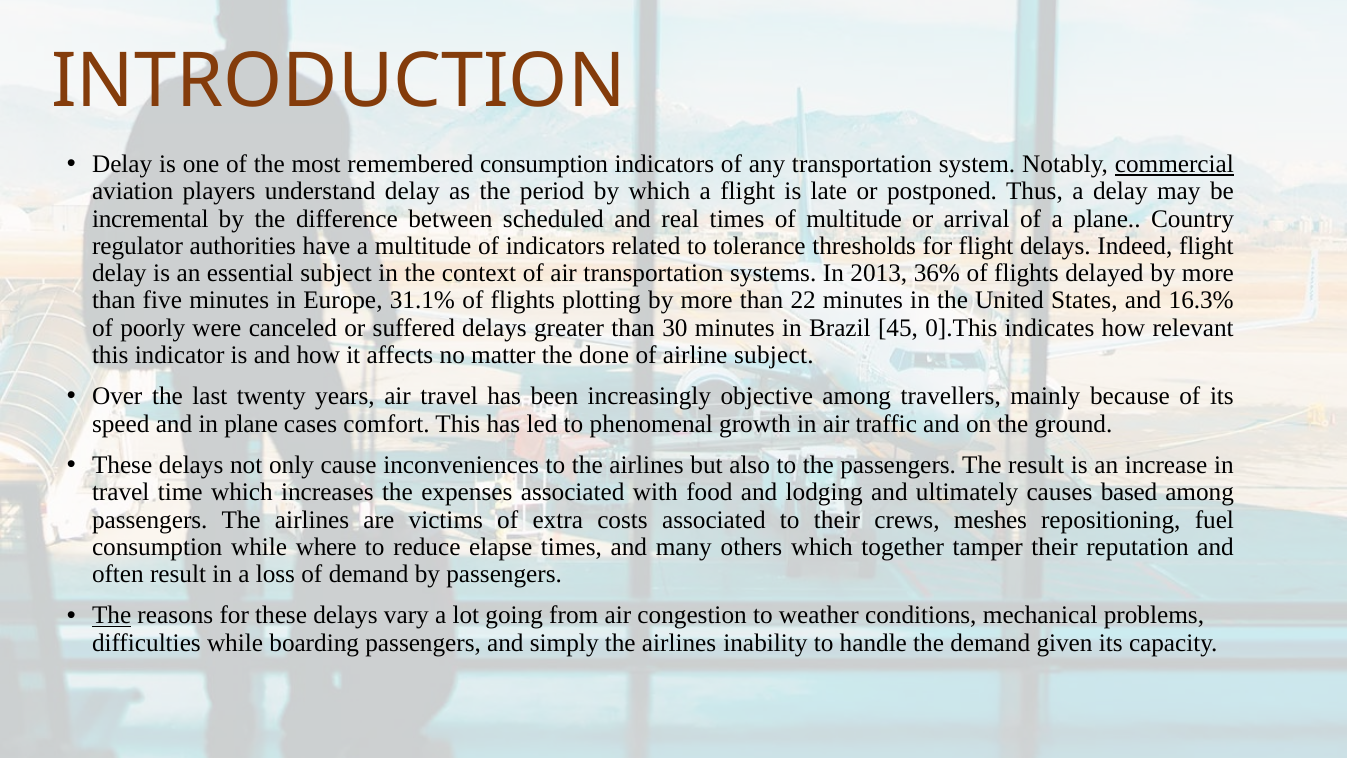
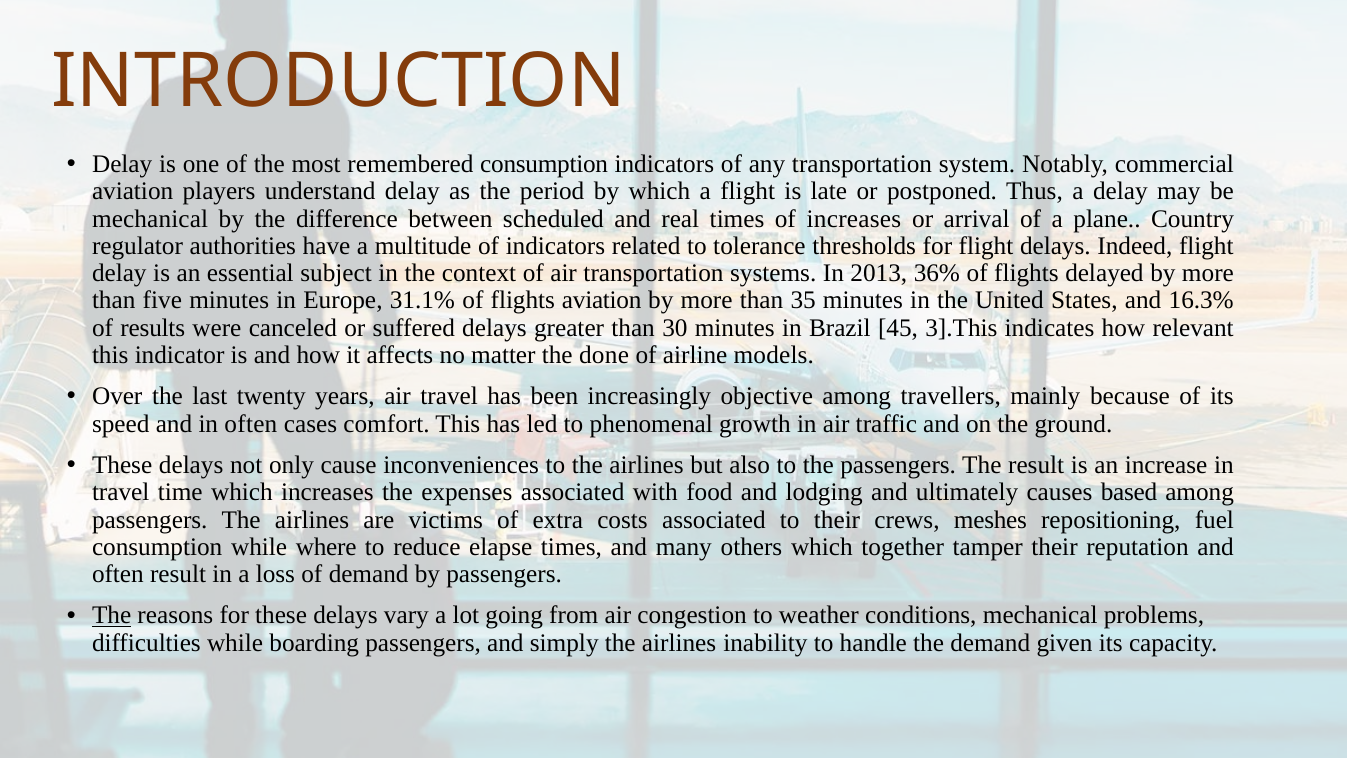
commercial underline: present -> none
incremental at (150, 219): incremental -> mechanical
of multitude: multitude -> increases
flights plotting: plotting -> aviation
22: 22 -> 35
poorly: poorly -> results
0].This: 0].This -> 3].This
airline subject: subject -> models
in plane: plane -> often
